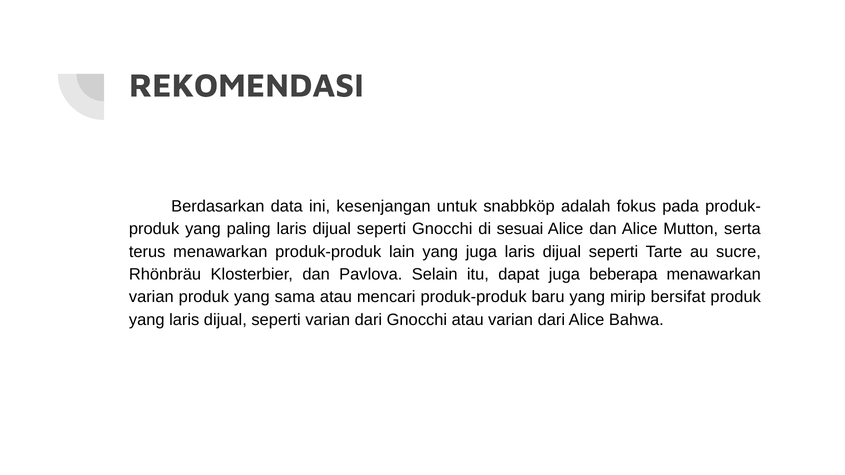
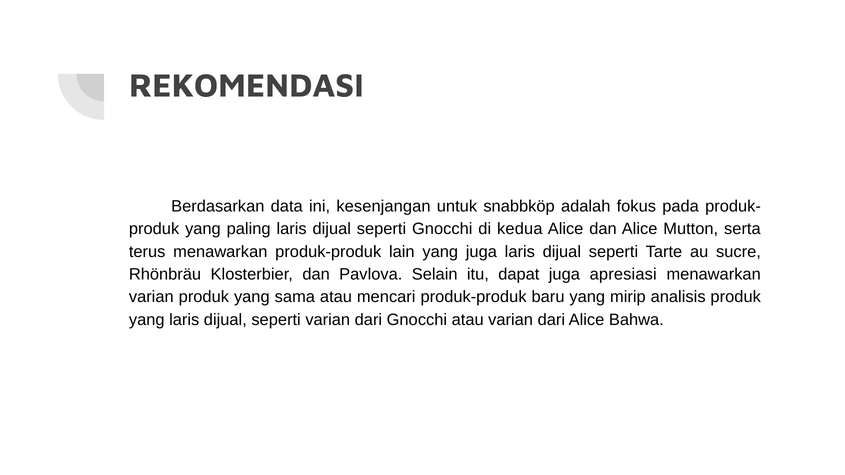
sesuai: sesuai -> kedua
beberapa: beberapa -> apresiasi
bersifat: bersifat -> analisis
